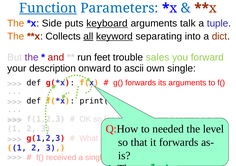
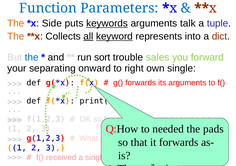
Function underline: present -> none
keyboard: keyboard -> keywords
separating: separating -> represents
the at (32, 57) colour: purple -> blue
and colour: red -> black
feet: feet -> sort
description: description -> separating
ascii: ascii -> right
level: level -> pads
